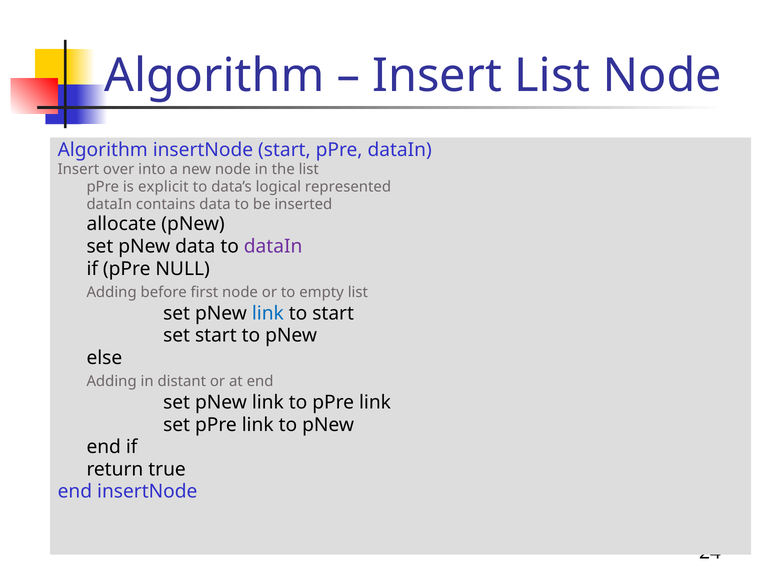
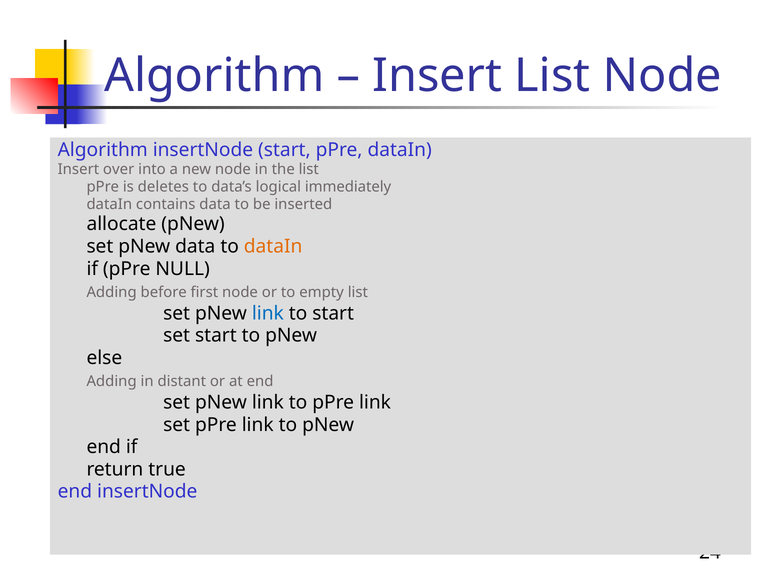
explicit: explicit -> deletes
represented: represented -> immediately
dataIn at (273, 246) colour: purple -> orange
